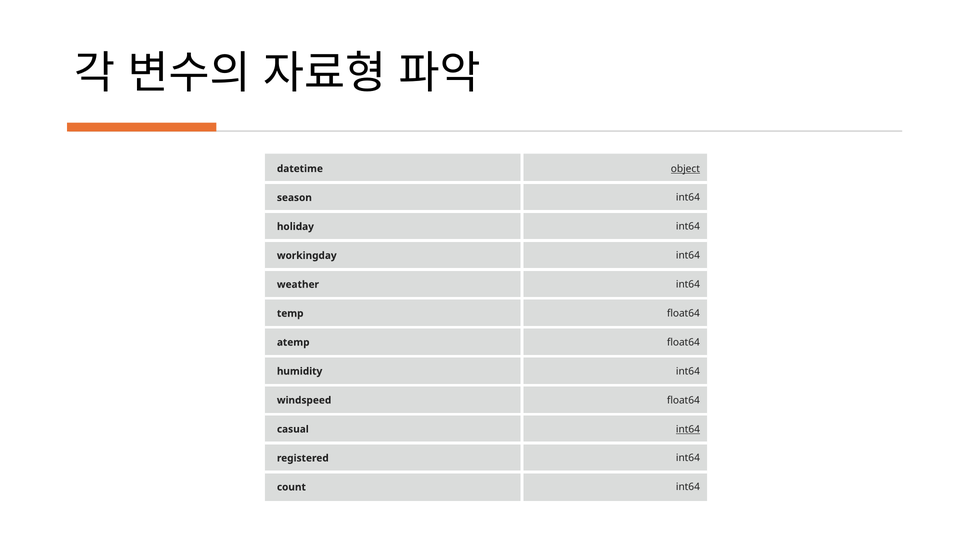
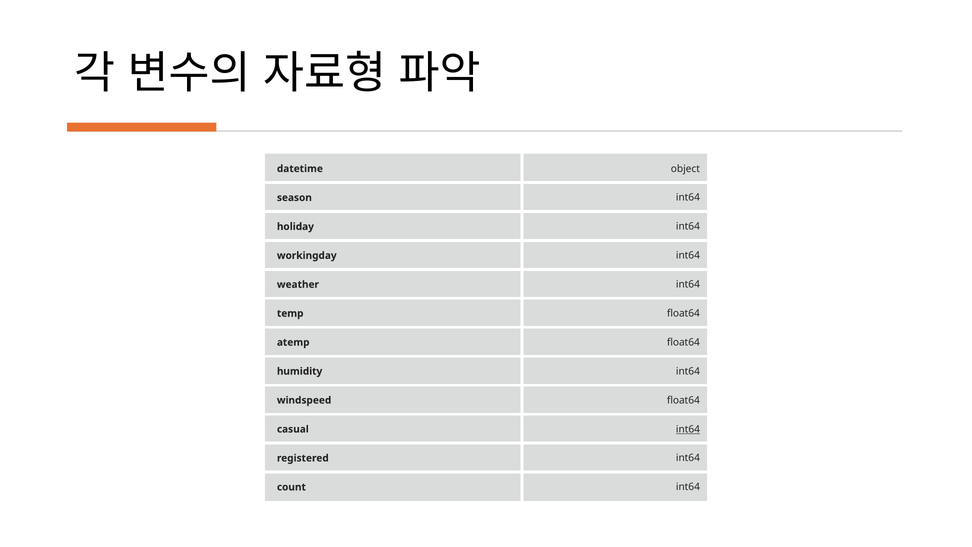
object underline: present -> none
